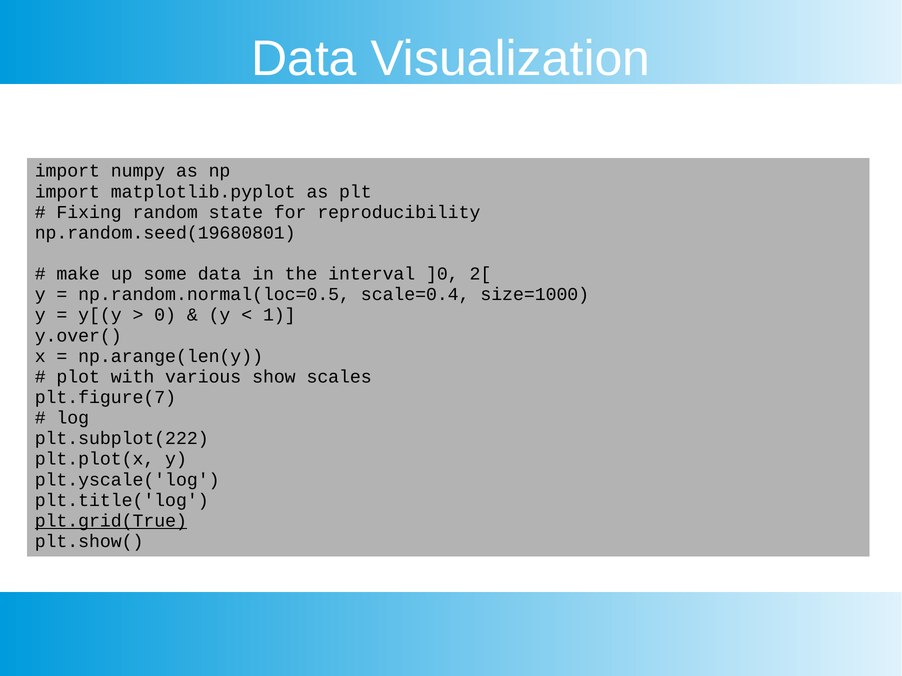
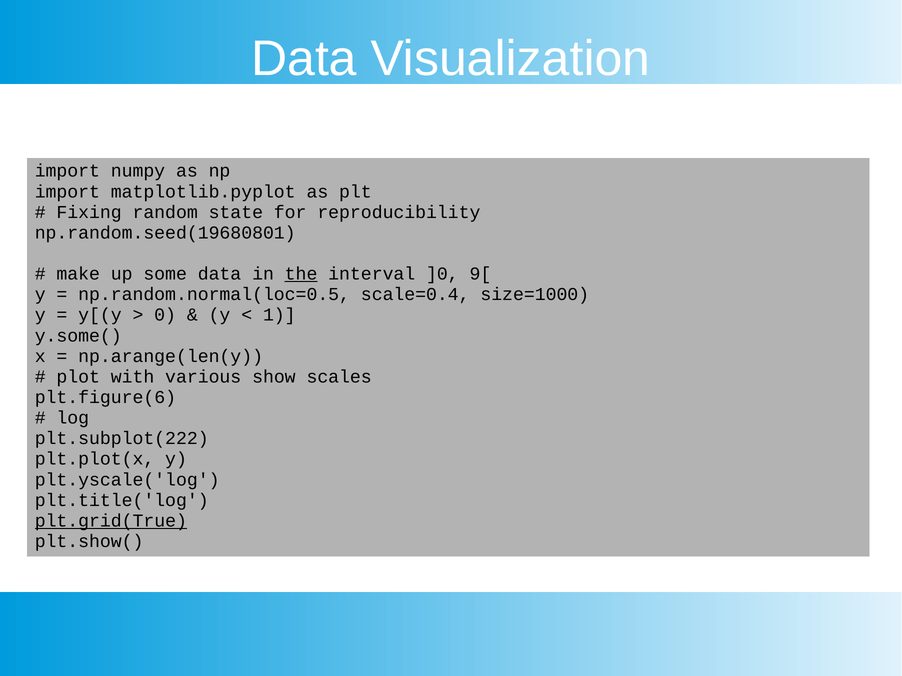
the underline: none -> present
2[: 2[ -> 9[
y.over(: y.over( -> y.some(
plt.figure(7: plt.figure(7 -> plt.figure(6
